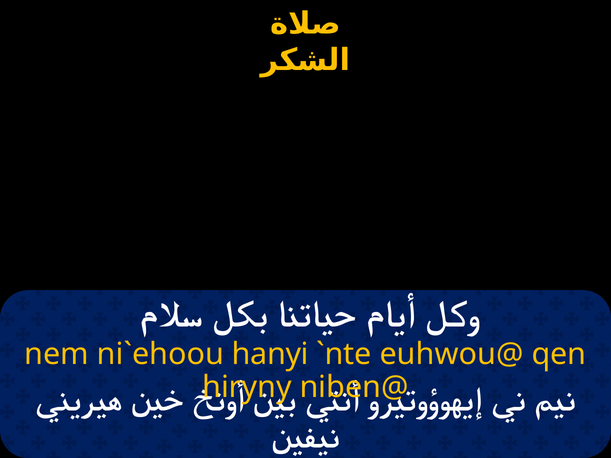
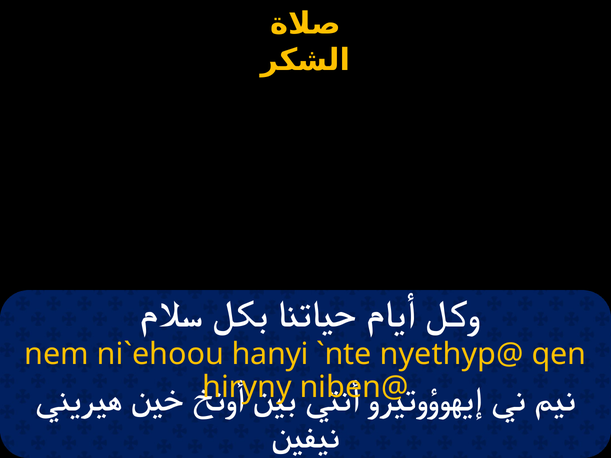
euhwou@: euhwou@ -> nyethyp@
